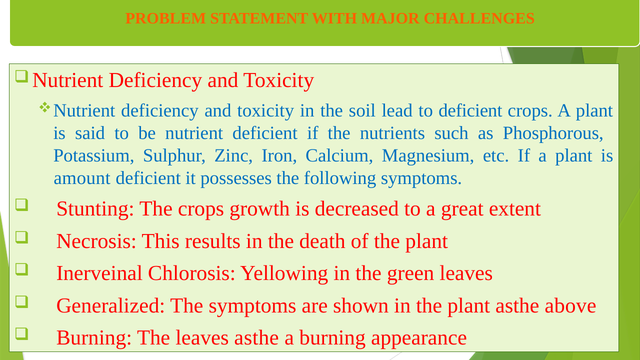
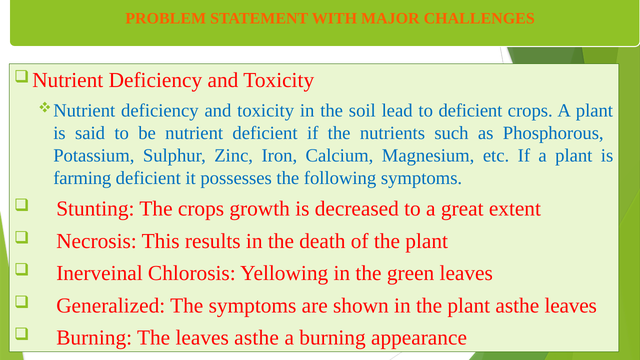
amount: amount -> farming
asthe above: above -> leaves
